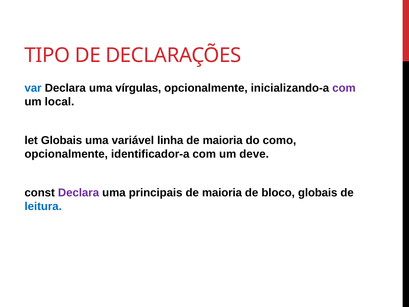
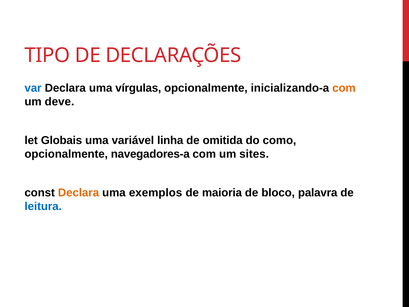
com at (344, 88) colour: purple -> orange
local: local -> deve
maioria at (223, 140): maioria -> omitida
identificador-a: identificador-a -> navegadores-a
deve: deve -> sites
Declara at (79, 193) colour: purple -> orange
principais: principais -> exemplos
bloco globais: globais -> palavra
